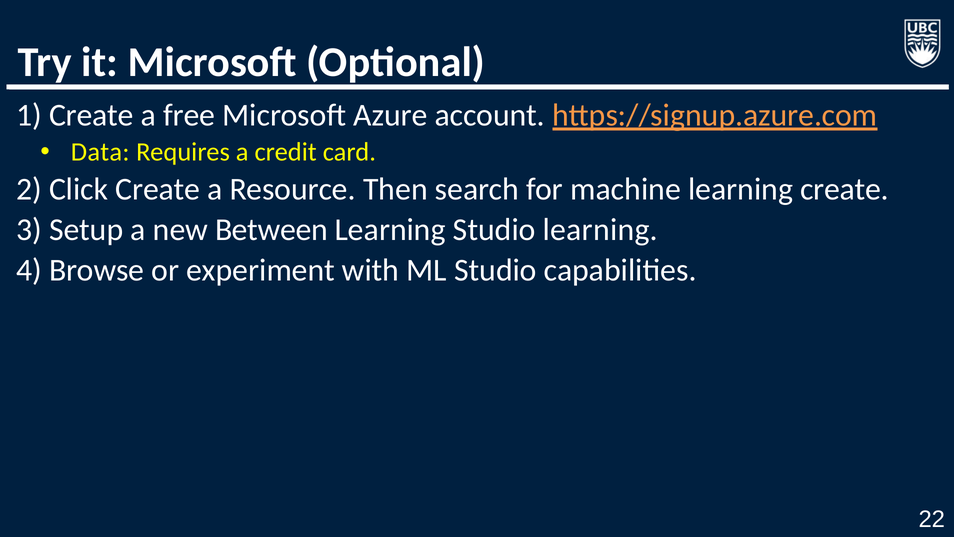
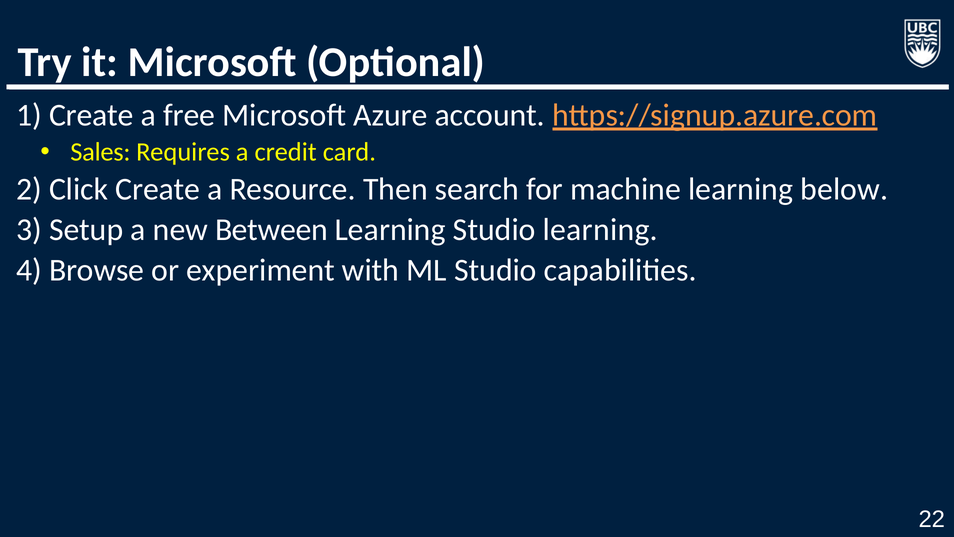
Data: Data -> Sales
learning create: create -> below
